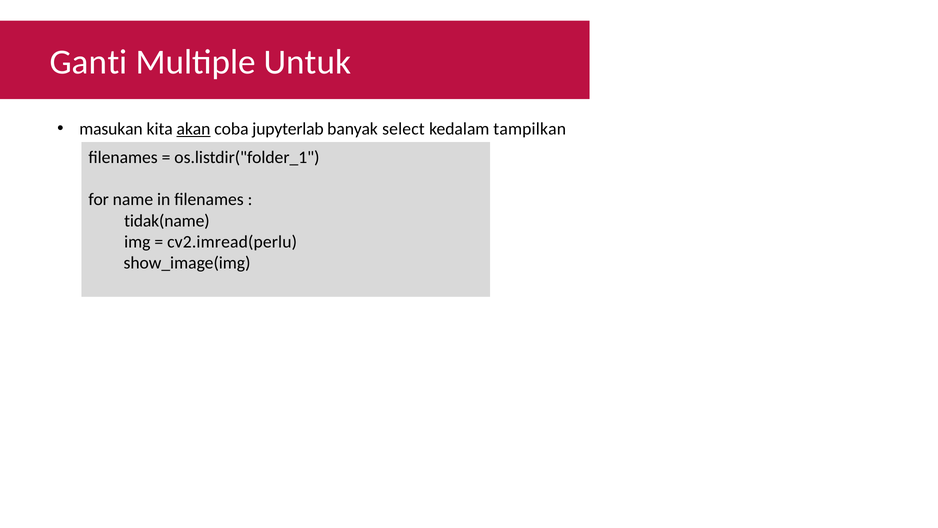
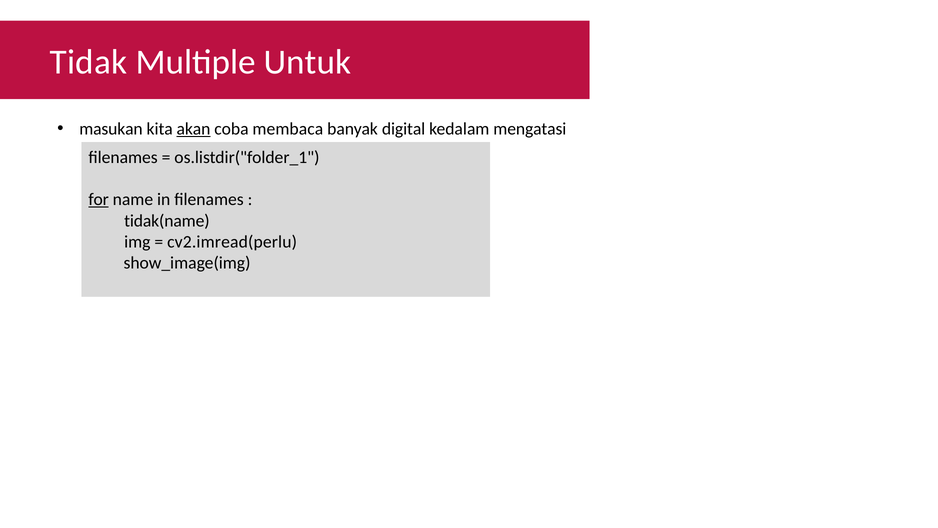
Ganti: Ganti -> Tidak
jupyterlab: jupyterlab -> membaca
select: select -> digital
tampilkan: tampilkan -> mengatasi
for underline: none -> present
